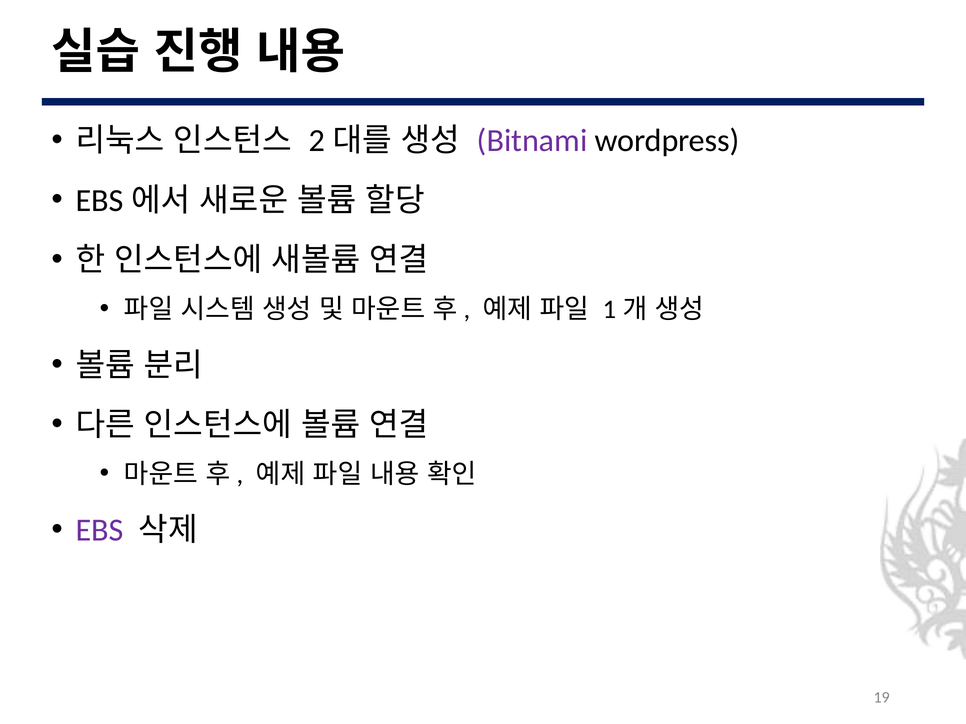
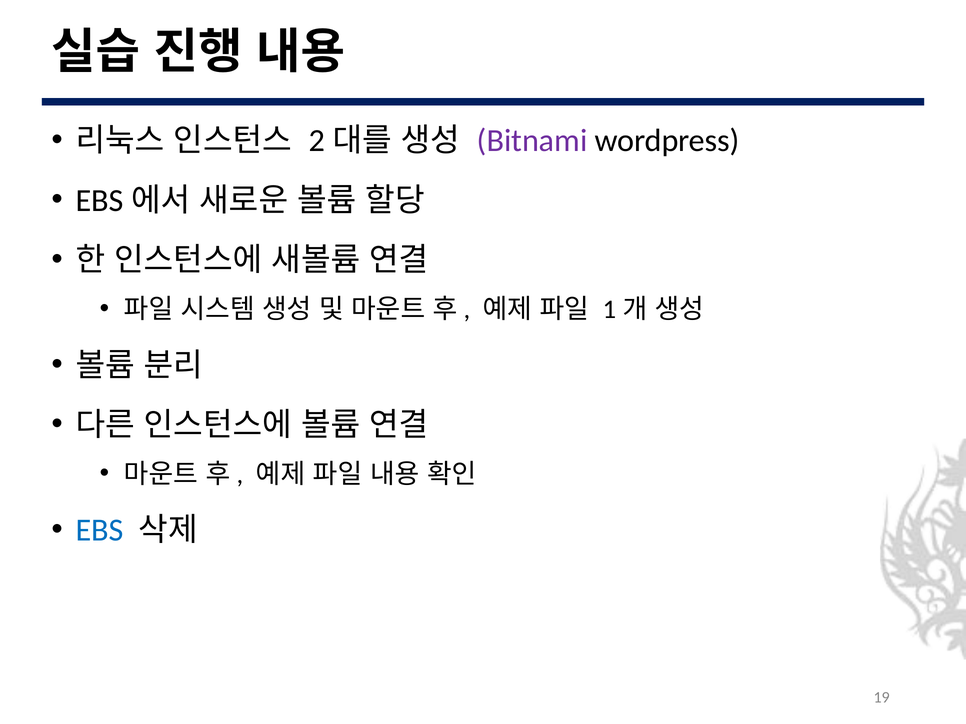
EBS colour: purple -> blue
